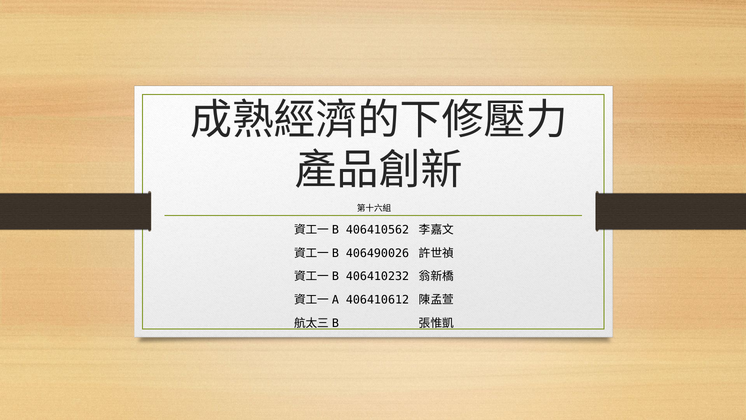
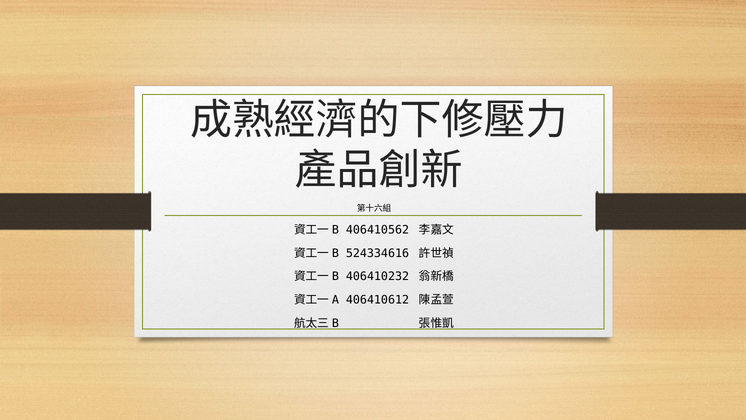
406490026: 406490026 -> 524334616
